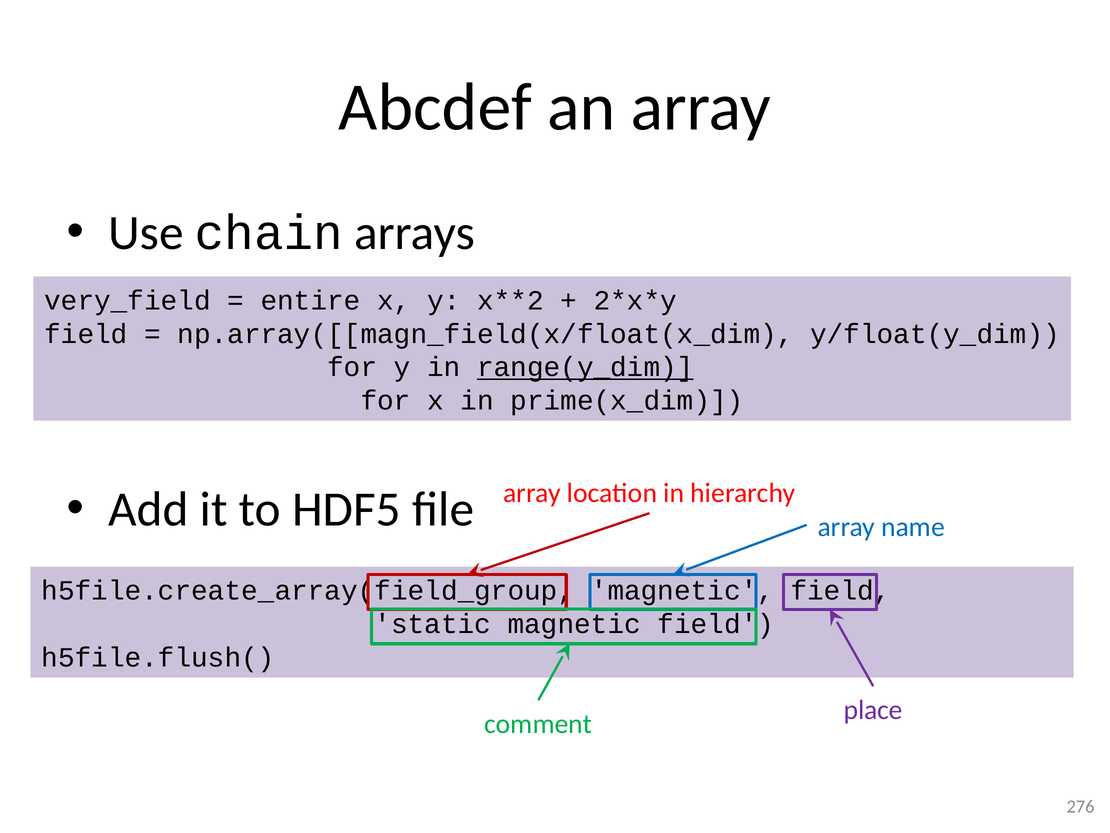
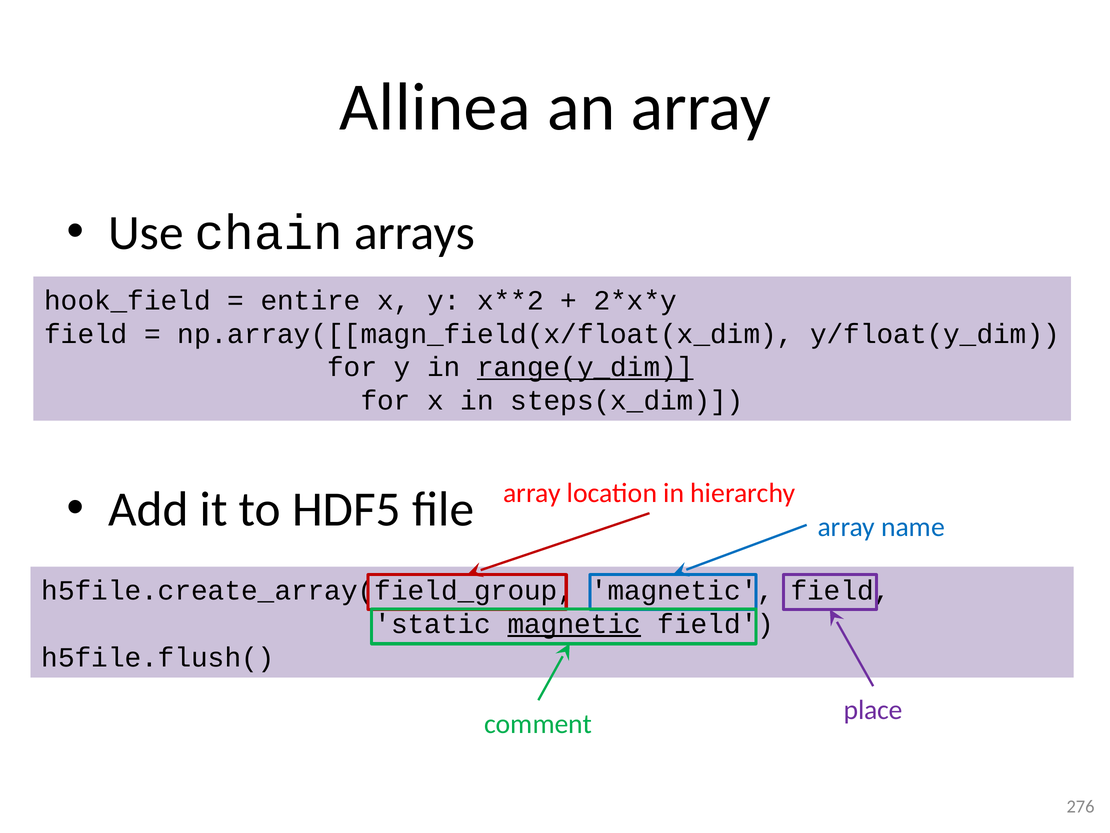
Abcdef: Abcdef -> Allinea
very_field: very_field -> hook_field
prime(x_dim: prime(x_dim -> steps(x_dim
magnetic at (574, 624) underline: none -> present
